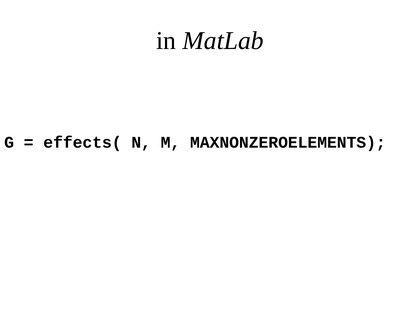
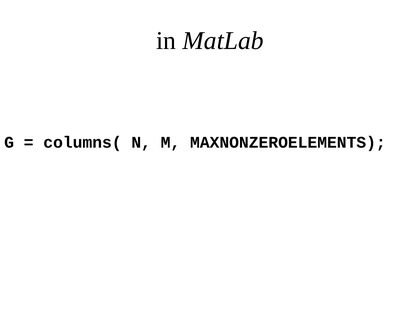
effects(: effects( -> columns(
